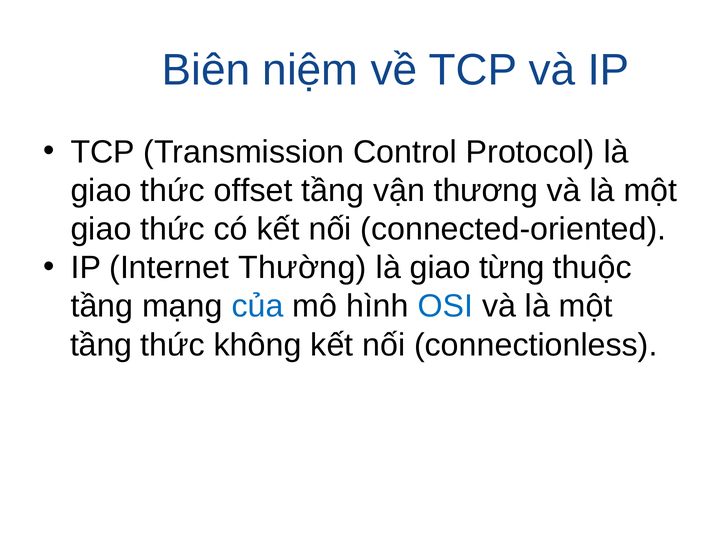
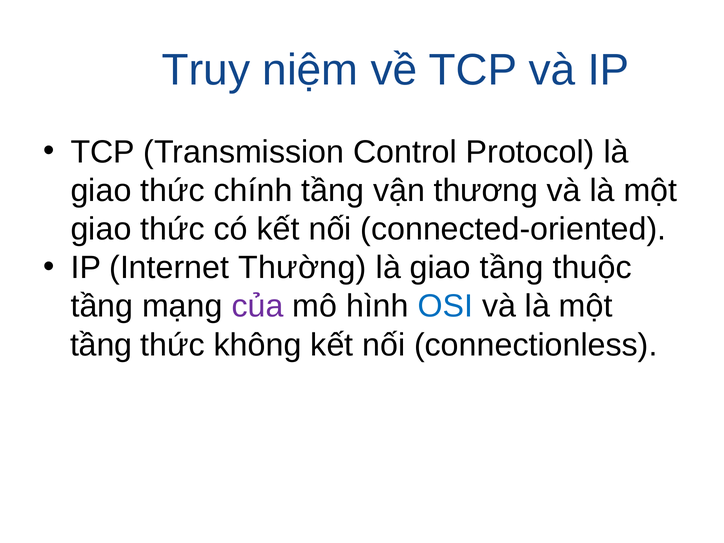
Biên: Biên -> Truy
offset: offset -> chính
giao từng: từng -> tầng
của colour: blue -> purple
